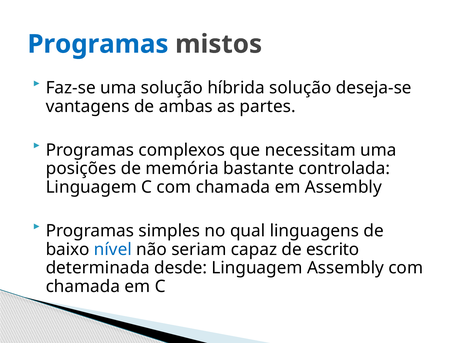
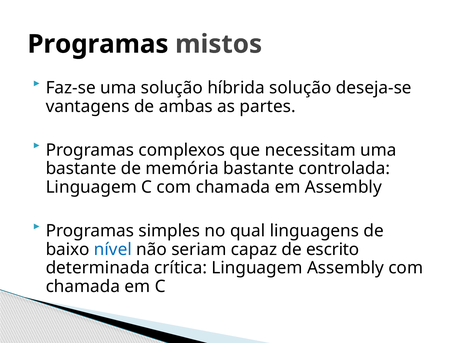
Programas at (98, 44) colour: blue -> black
posições at (81, 169): posições -> bastante
desde: desde -> crítica
